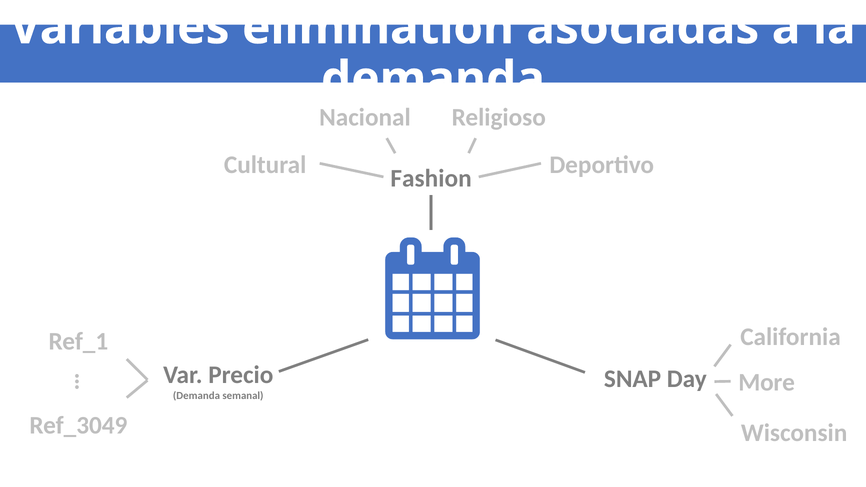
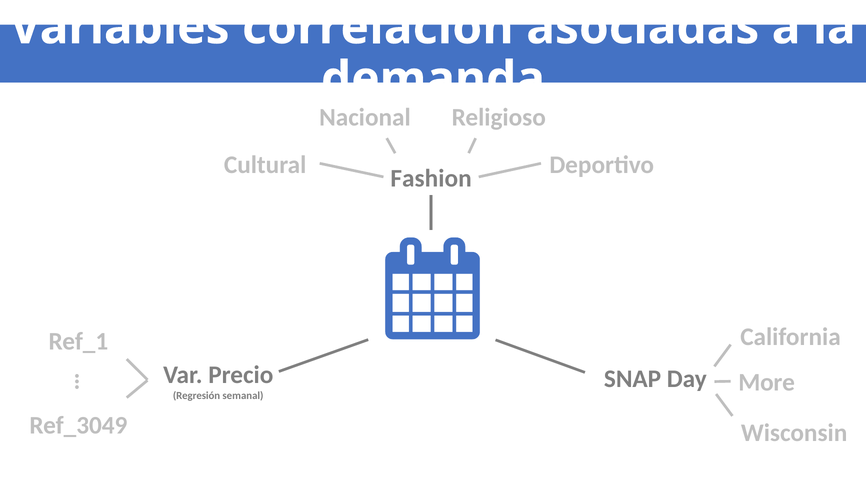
elimination: elimination -> correlación
Demanda at (196, 396): Demanda -> Regresión
